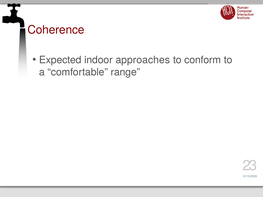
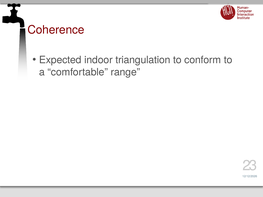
approaches: approaches -> triangulation
